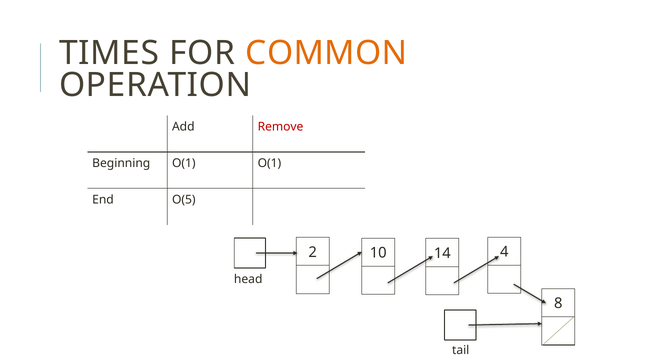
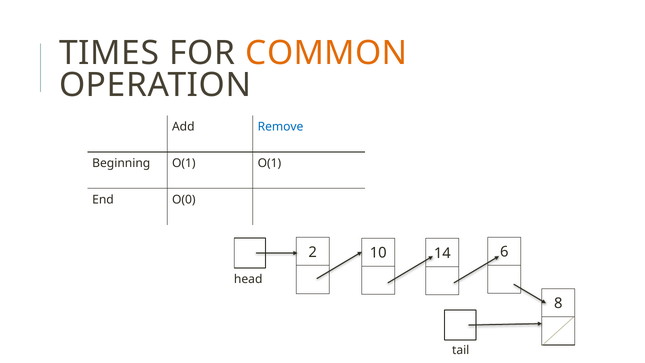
Remove colour: red -> blue
O(5: O(5 -> O(0
4: 4 -> 6
